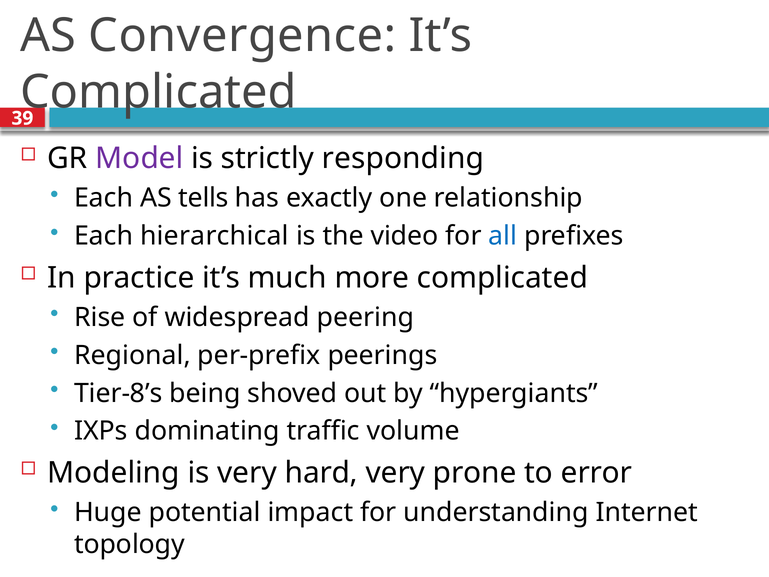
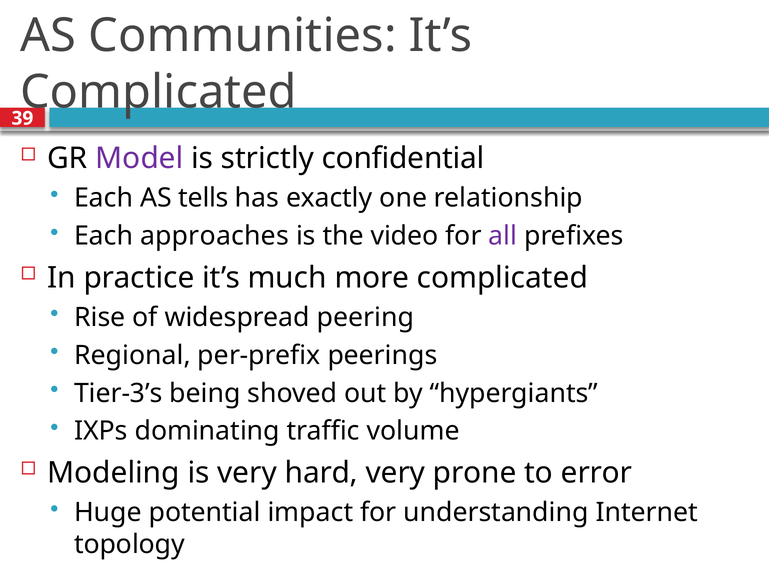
Convergence: Convergence -> Communities
responding: responding -> confidential
hierarchical: hierarchical -> approaches
all colour: blue -> purple
Tier-8’s: Tier-8’s -> Tier-3’s
